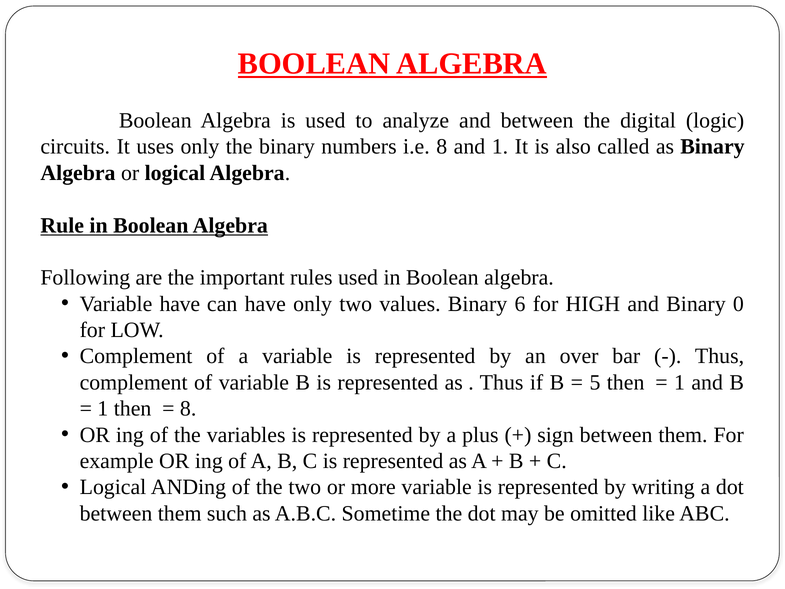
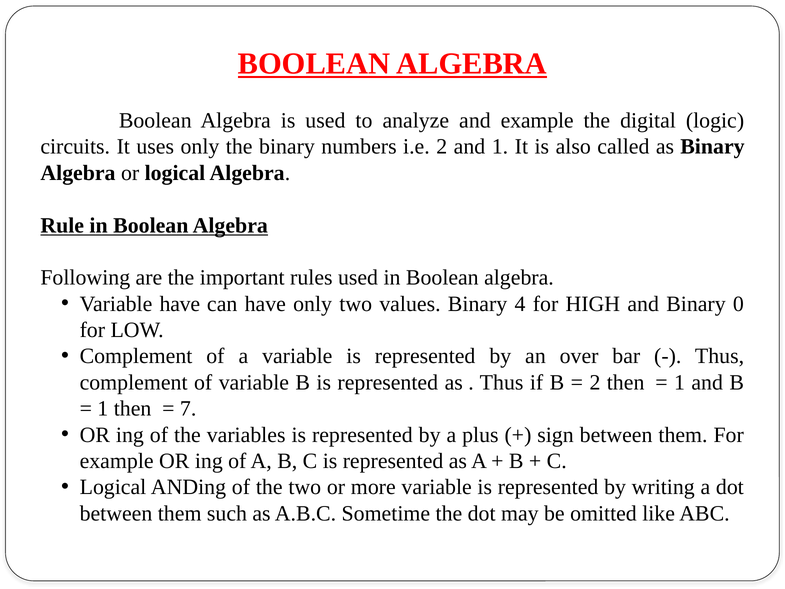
and between: between -> example
i.e 8: 8 -> 2
6: 6 -> 4
5 at (595, 382): 5 -> 2
8 at (188, 408): 8 -> 7
